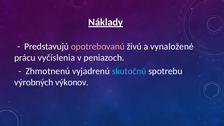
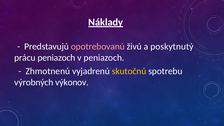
vynaložené: vynaložené -> poskytnutý
prácu vyčíslenia: vyčíslenia -> peniazoch
skutočnú colour: light blue -> yellow
